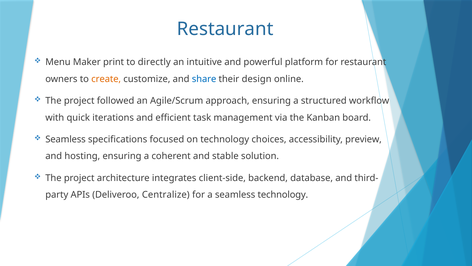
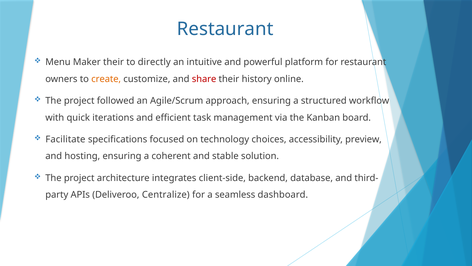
Maker print: print -> their
share colour: blue -> red
design: design -> history
Seamless at (66, 139): Seamless -> Facilitate
seamless technology: technology -> dashboard
